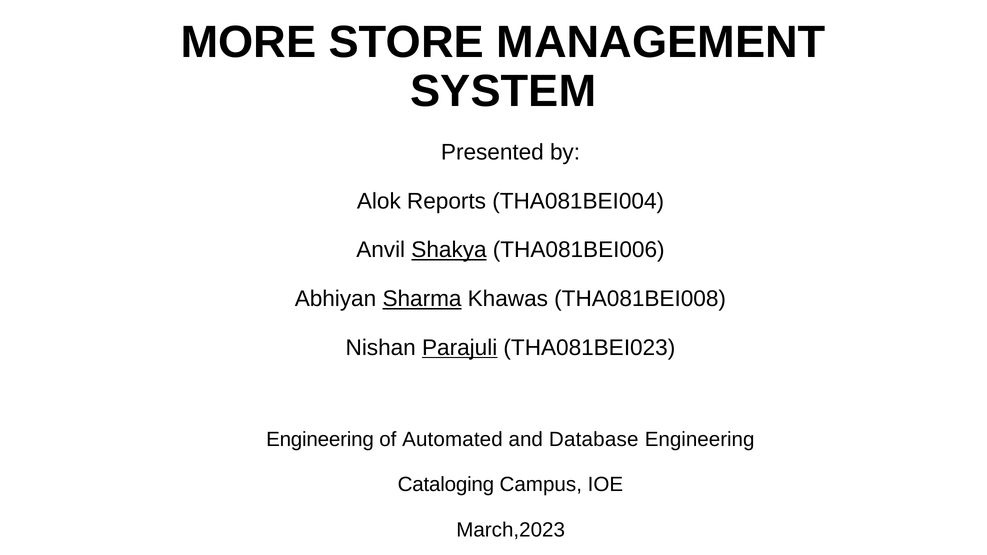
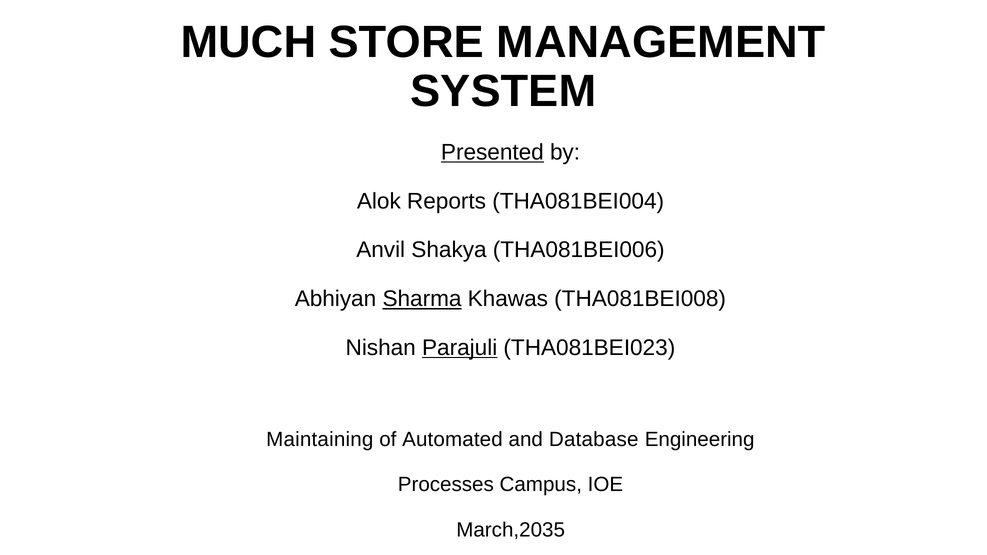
MORE: MORE -> MUCH
Presented underline: none -> present
Shakya underline: present -> none
Engineering at (320, 439): Engineering -> Maintaining
Cataloging: Cataloging -> Processes
March,2023: March,2023 -> March,2035
